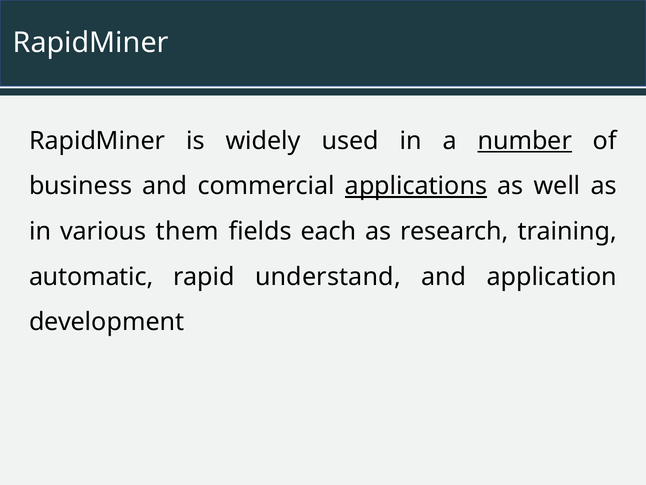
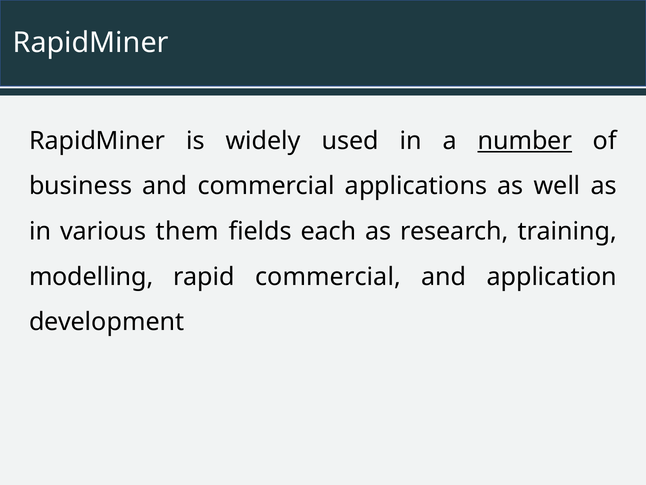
applications underline: present -> none
automatic: automatic -> modelling
rapid understand: understand -> commercial
